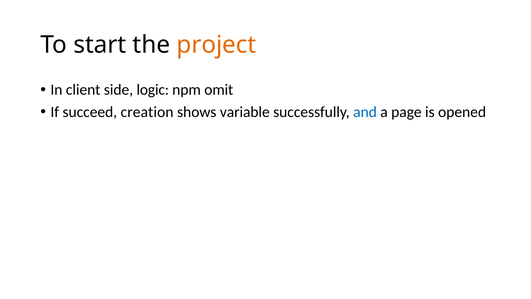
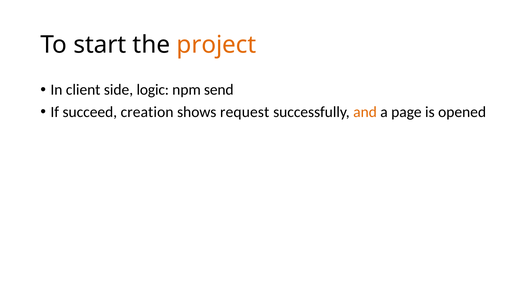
omit: omit -> send
variable: variable -> request
and colour: blue -> orange
